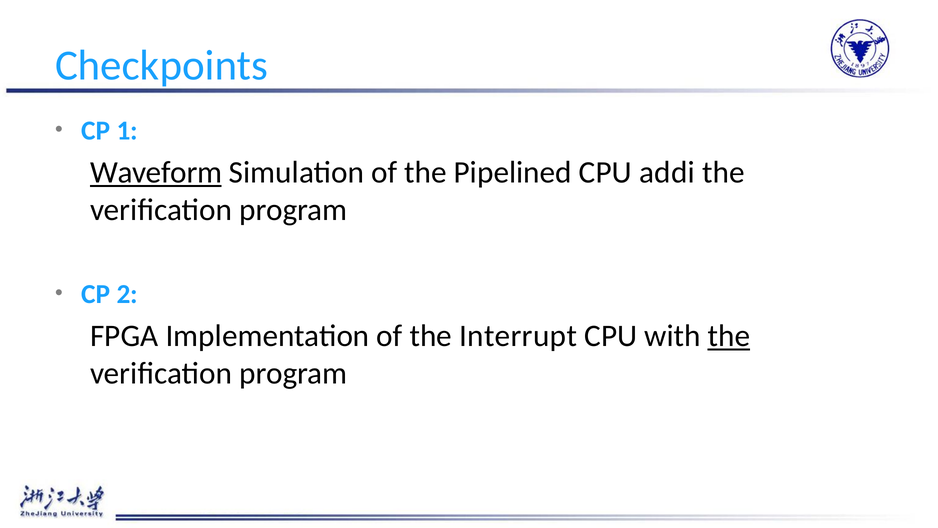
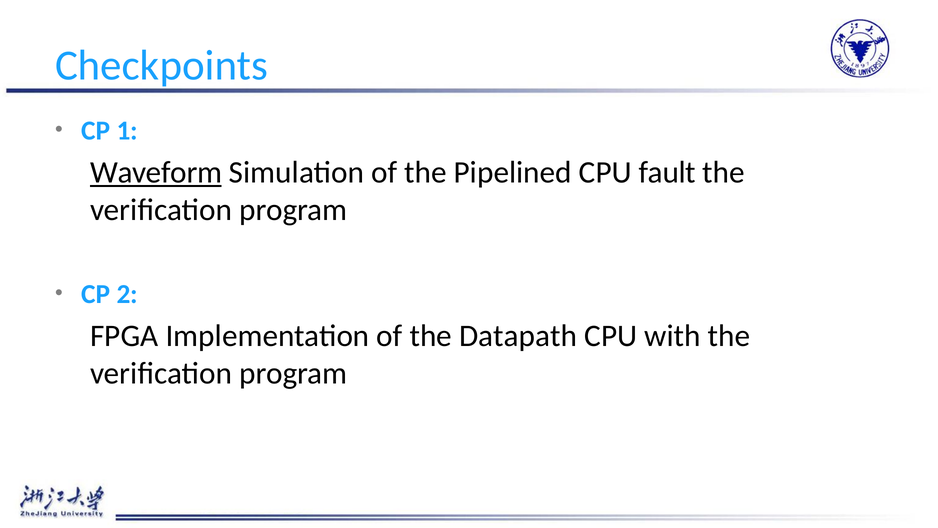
addi: addi -> fault
Interrupt: Interrupt -> Datapath
the at (729, 336) underline: present -> none
